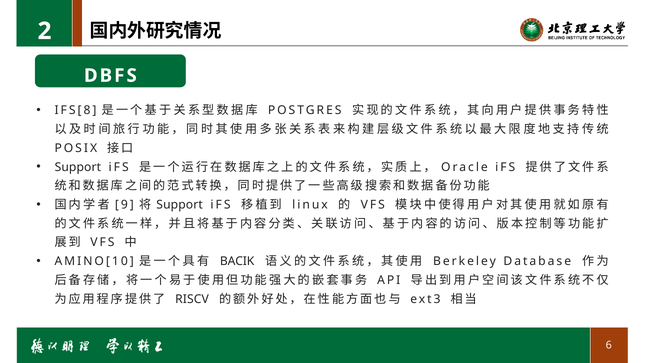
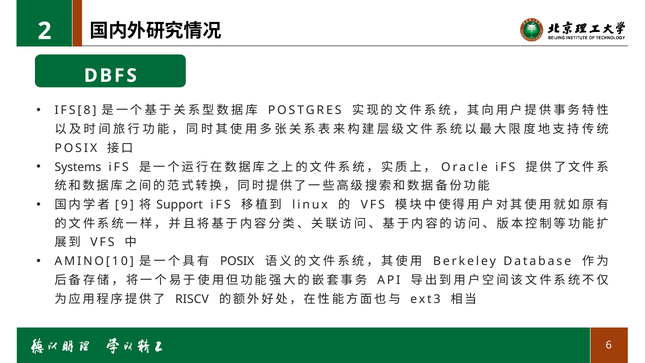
Support at (78, 167): Support -> Systems
BACIK at (237, 261): BACIK -> POSIX
